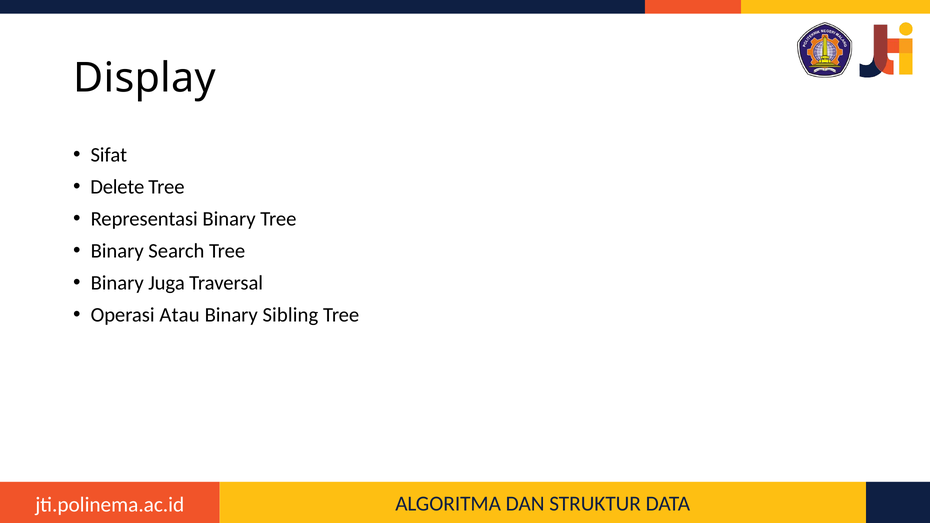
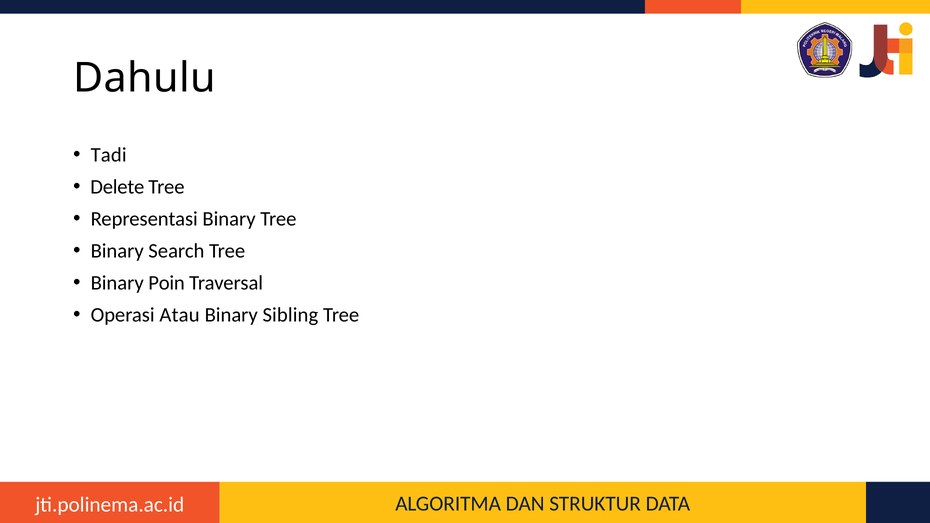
Display: Display -> Dahulu
Sifat: Sifat -> Tadi
Juga: Juga -> Poin
